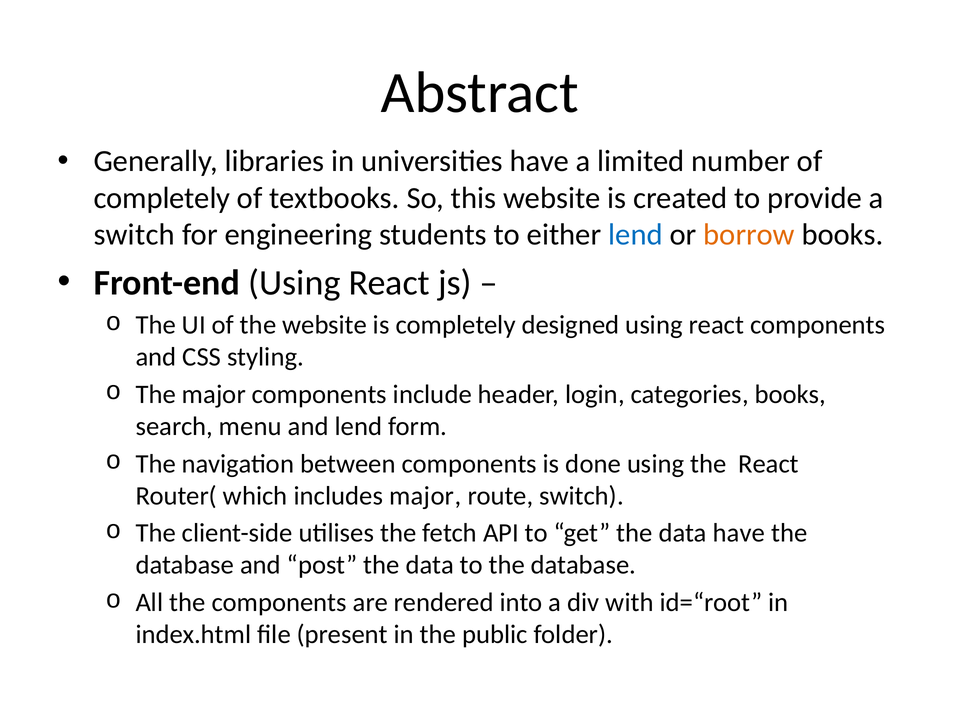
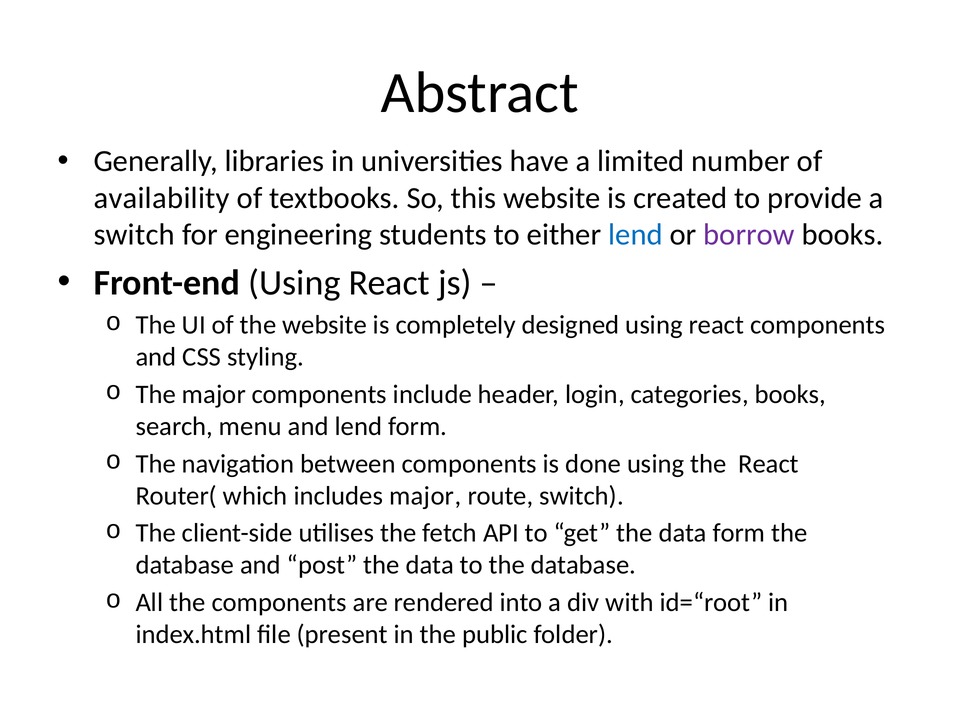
completely at (162, 198): completely -> availability
borrow colour: orange -> purple
data have: have -> form
